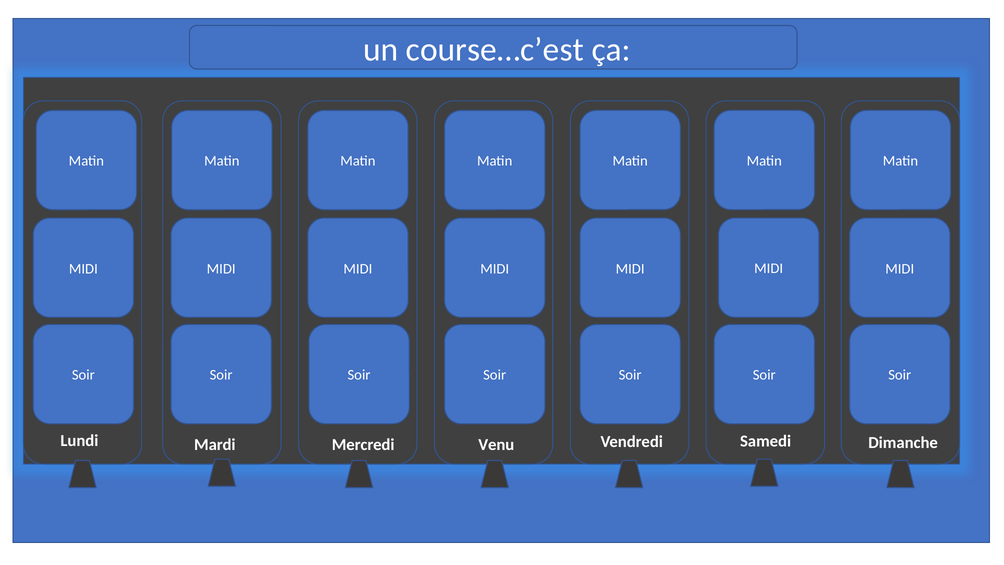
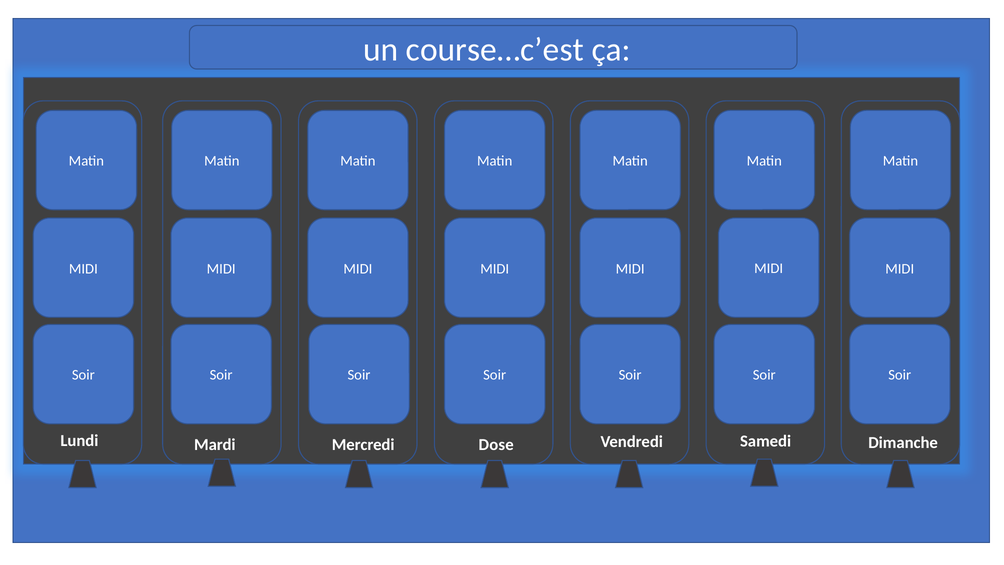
Venu: Venu -> Dose
